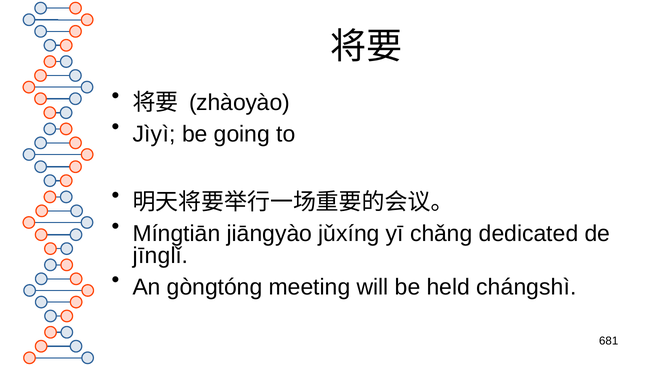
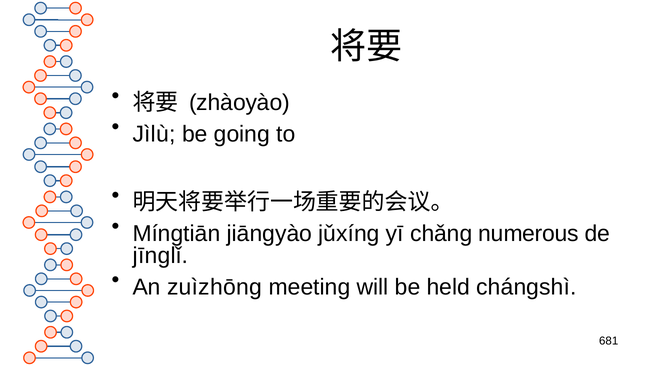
Jìyì: Jìyì -> Jìlù
dedicated: dedicated -> numerous
gòngtóng: gòngtóng -> zuìzhōng
